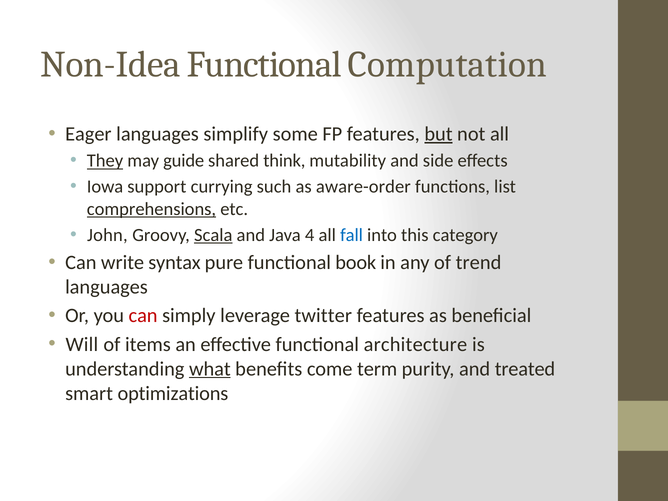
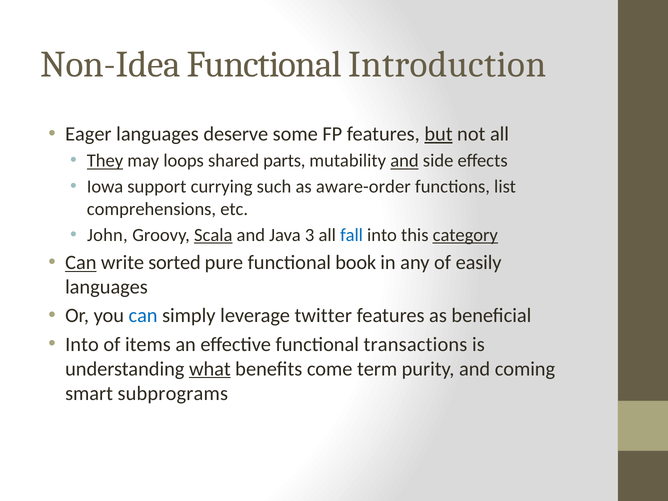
Computation: Computation -> Introduction
simplify: simplify -> deserve
guide: guide -> loops
think: think -> parts
and at (404, 161) underline: none -> present
comprehensions underline: present -> none
4: 4 -> 3
category underline: none -> present
Can at (81, 263) underline: none -> present
syntax: syntax -> sorted
trend: trend -> easily
can at (143, 316) colour: red -> blue
Will at (82, 344): Will -> Into
architecture: architecture -> transactions
treated: treated -> coming
optimizations: optimizations -> subprograms
